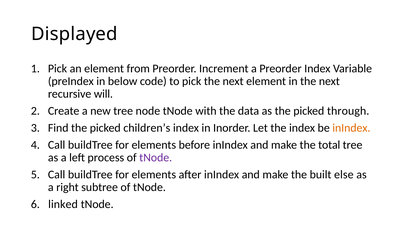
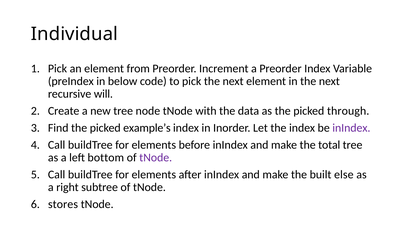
Displayed: Displayed -> Individual
children’s: children’s -> example’s
inIndex at (351, 128) colour: orange -> purple
process: process -> bottom
linked: linked -> stores
